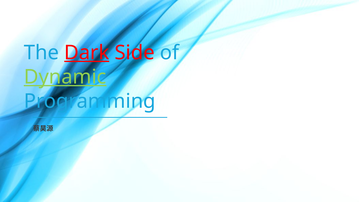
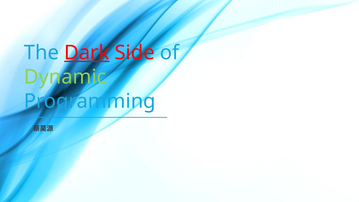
Dynamic underline: present -> none
